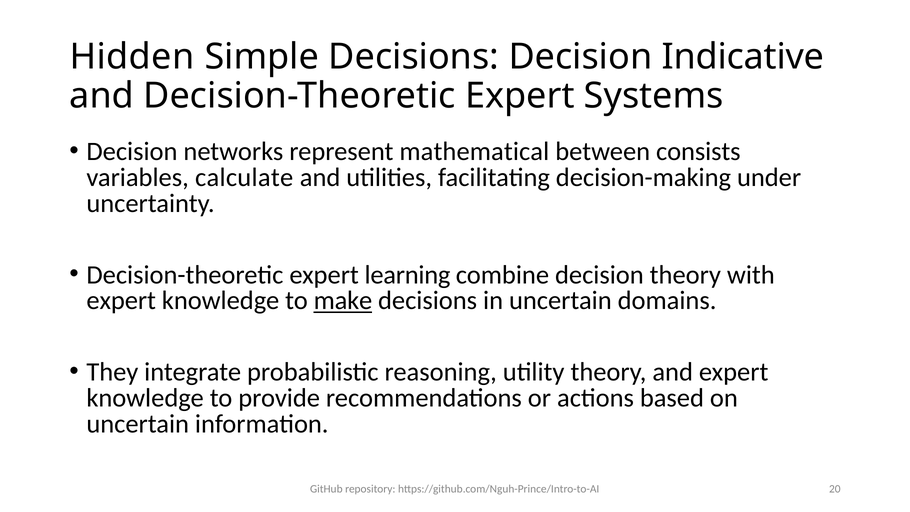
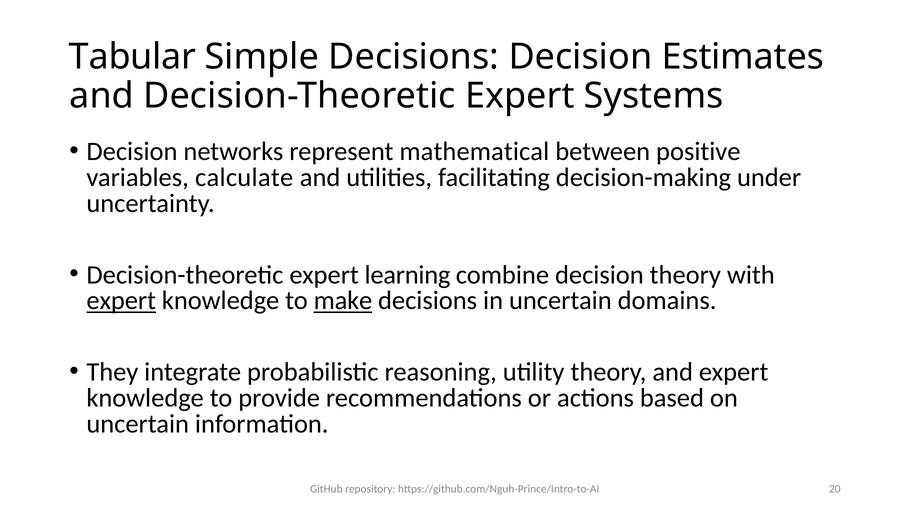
Hidden: Hidden -> Tabular
Indicative: Indicative -> Estimates
consists: consists -> positive
expert at (121, 301) underline: none -> present
